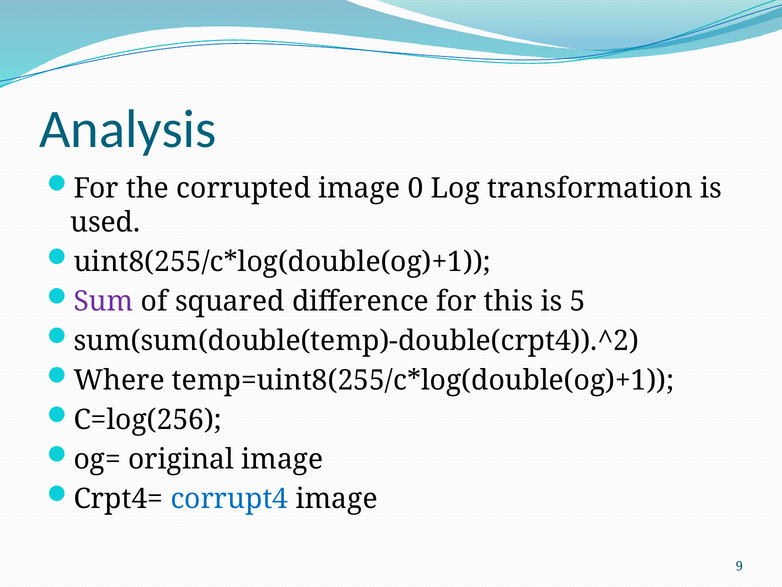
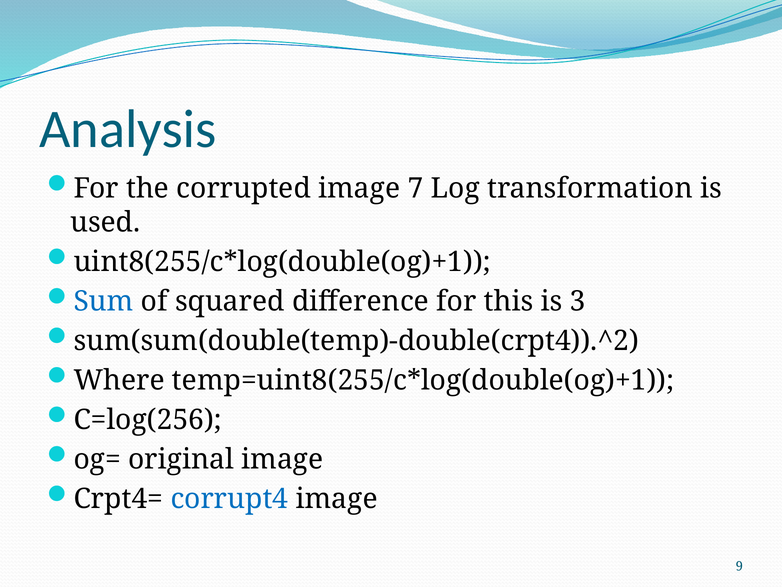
0: 0 -> 7
Sum colour: purple -> blue
5: 5 -> 3
